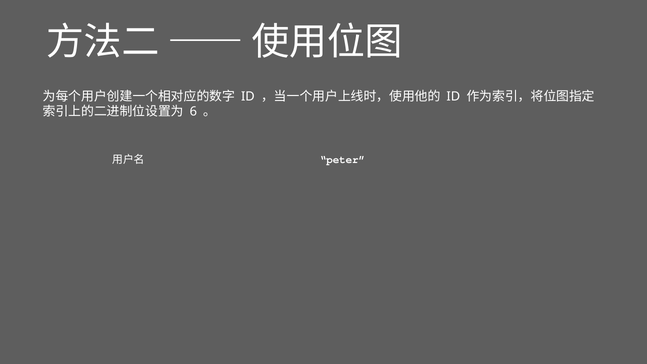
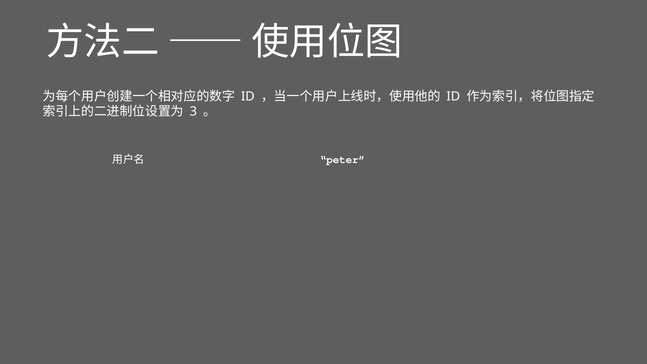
6: 6 -> 3
